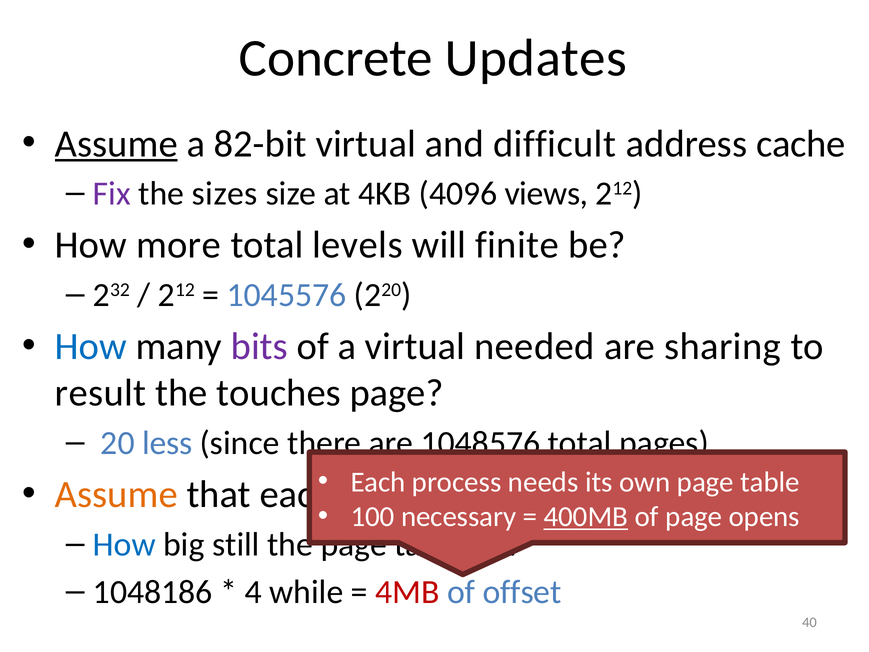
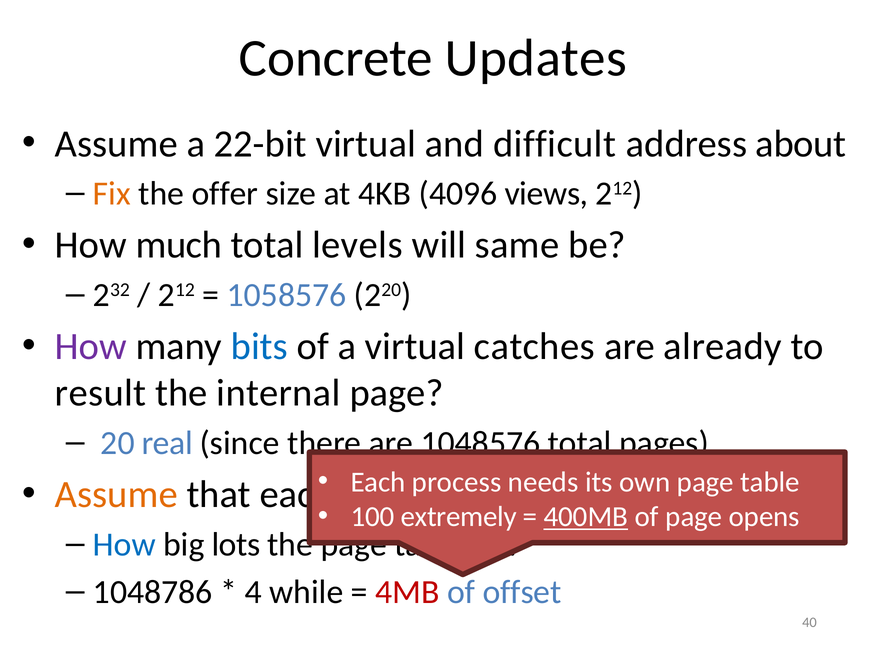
Assume at (116, 144) underline: present -> none
82-bit: 82-bit -> 22-bit
cache: cache -> about
Fix colour: purple -> orange
sizes: sizes -> offer
more: more -> much
finite: finite -> same
1045576: 1045576 -> 1058576
How at (91, 347) colour: blue -> purple
bits colour: purple -> blue
needed: needed -> catches
sharing: sharing -> already
touches: touches -> internal
less: less -> real
necessary: necessary -> extremely
still: still -> lots
1048186: 1048186 -> 1048786
